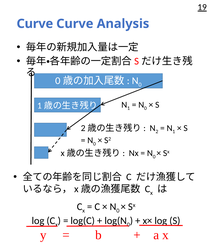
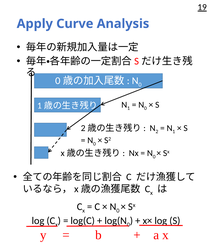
Curve at (35, 24): Curve -> Apply
